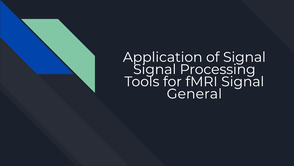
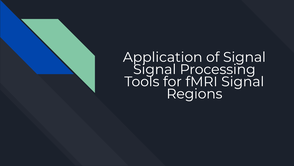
General: General -> Regions
